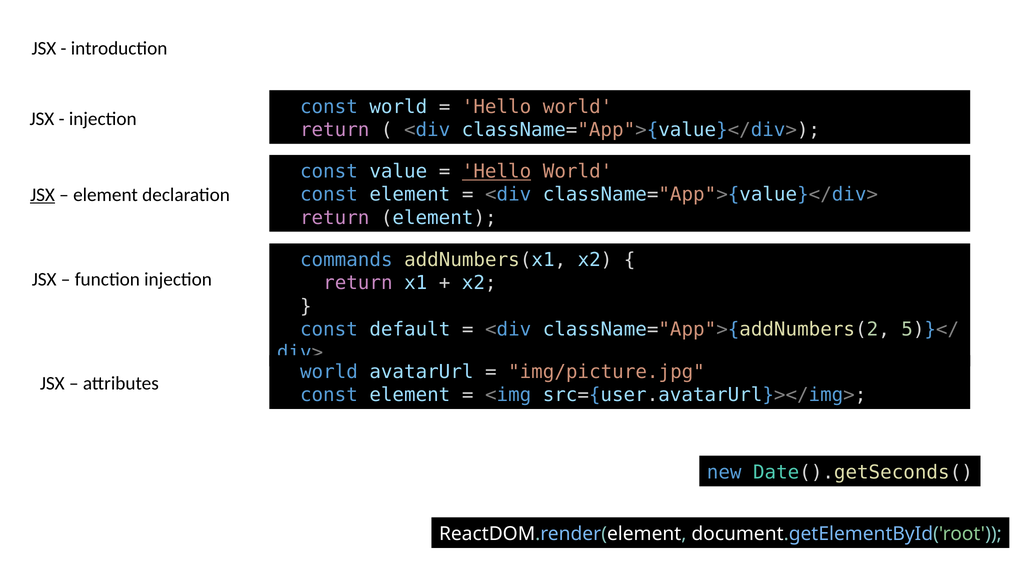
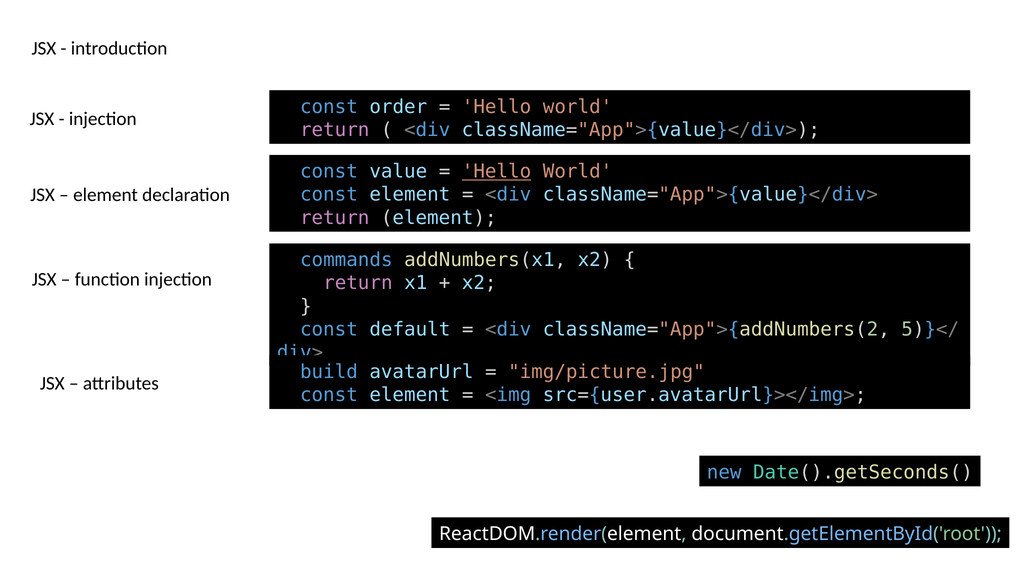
const world: world -> order
JSX at (43, 195) underline: present -> none
world at (329, 372): world -> build
